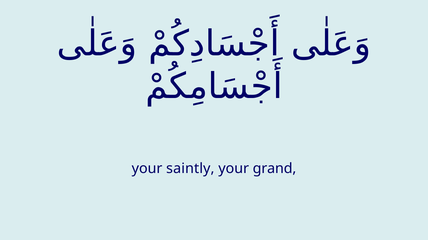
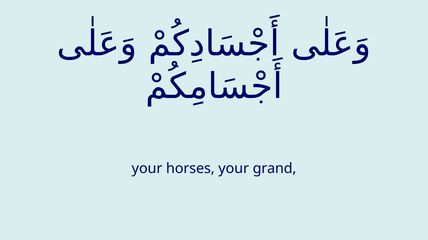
saintly: saintly -> horses
